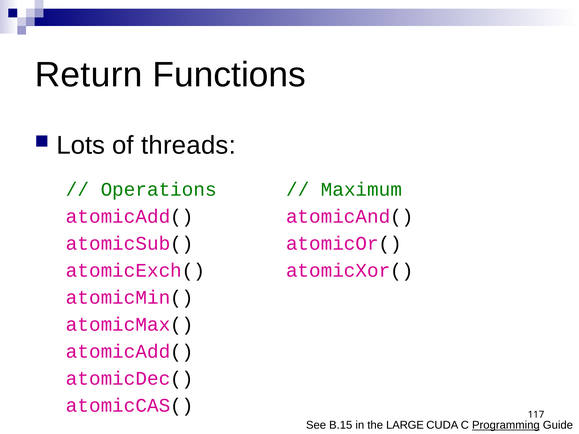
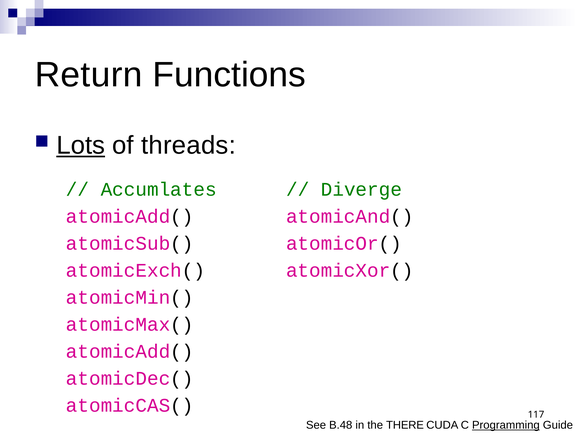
Lots underline: none -> present
Operations: Operations -> Accumlates
Maximum: Maximum -> Diverge
B.15: B.15 -> B.48
LARGE: LARGE -> THERE
